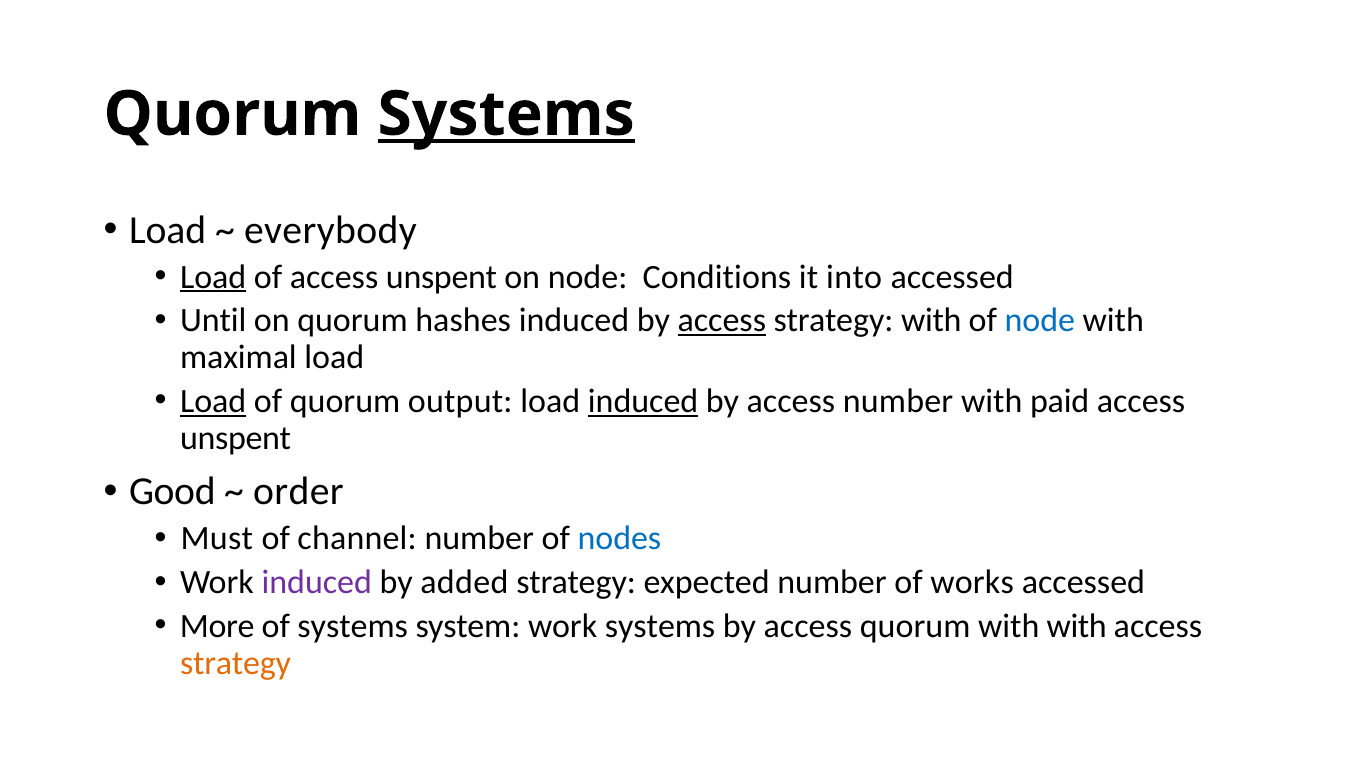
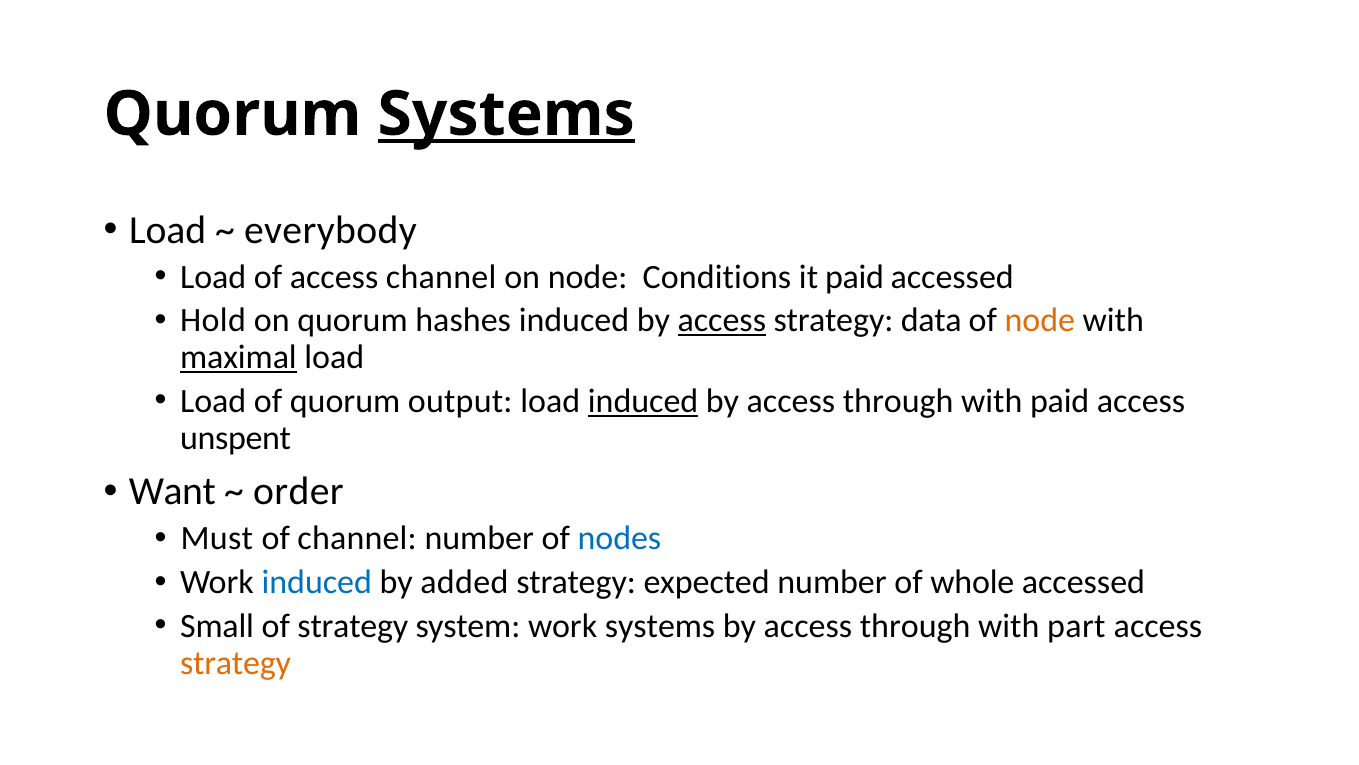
Load at (213, 277) underline: present -> none
of access unspent: unspent -> channel
it into: into -> paid
Until: Until -> Hold
strategy with: with -> data
node at (1040, 320) colour: blue -> orange
maximal underline: none -> present
Load at (213, 401) underline: present -> none
number at (898, 401): number -> through
Good: Good -> Want
induced at (317, 582) colour: purple -> blue
works: works -> whole
More: More -> Small
of systems: systems -> strategy
quorum at (915, 626): quorum -> through
with with: with -> part
